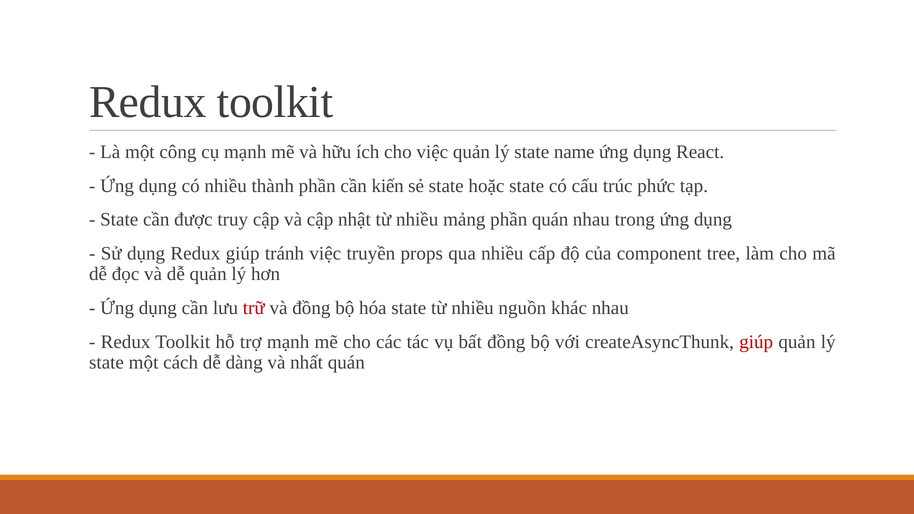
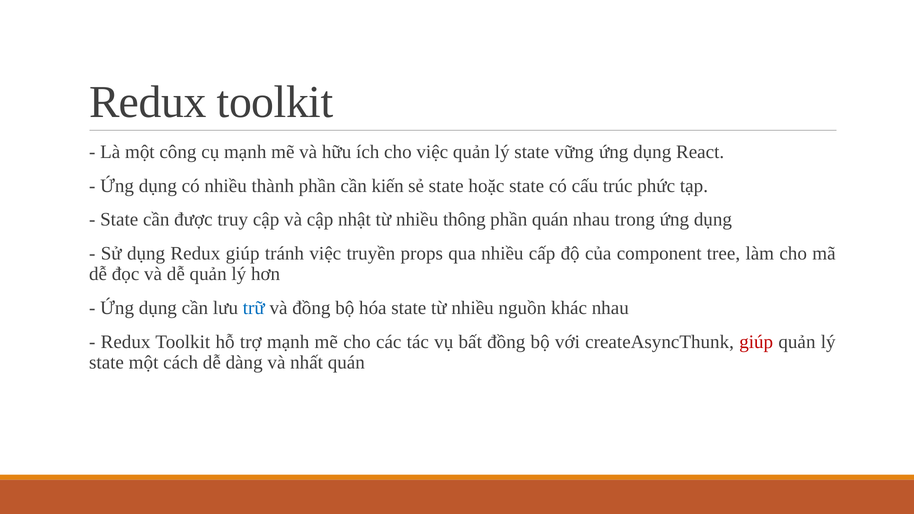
name: name -> vững
mảng: mảng -> thông
trữ colour: red -> blue
